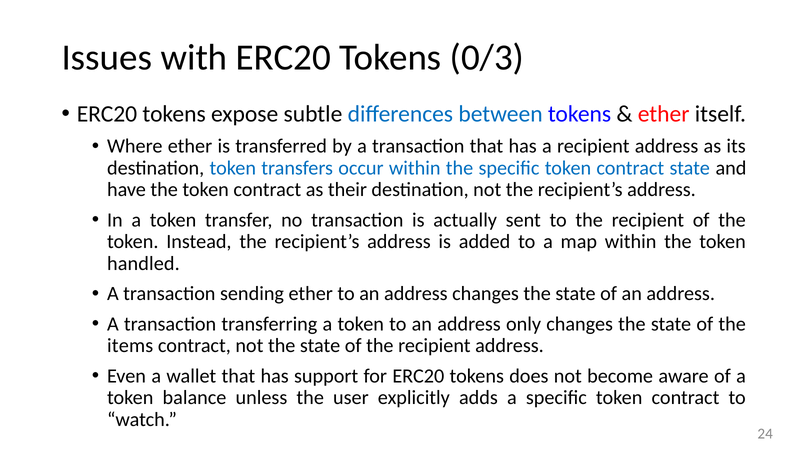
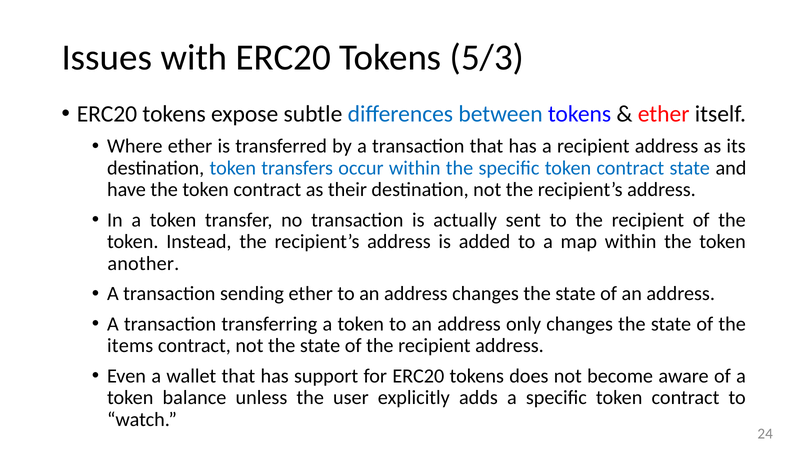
0/3: 0/3 -> 5/3
handled: handled -> another
